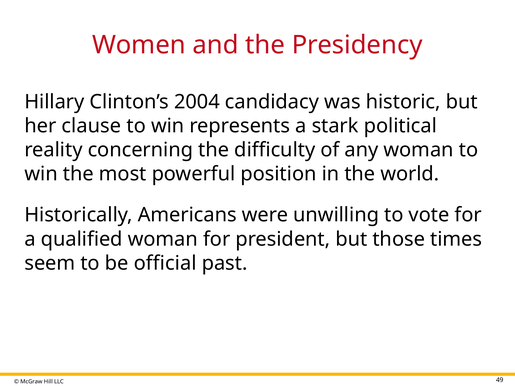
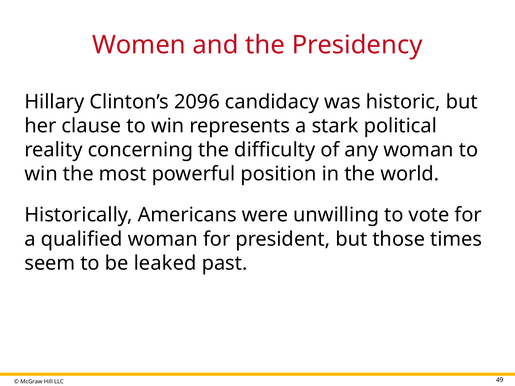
2004: 2004 -> 2096
official: official -> leaked
